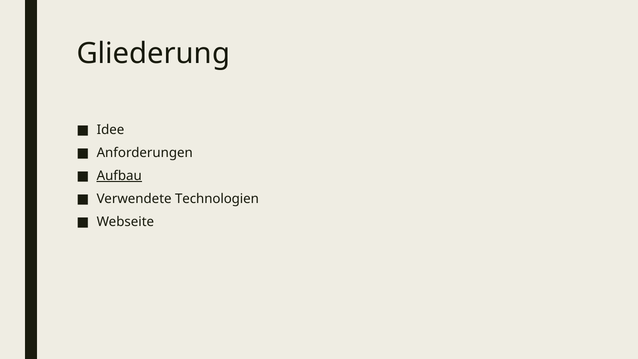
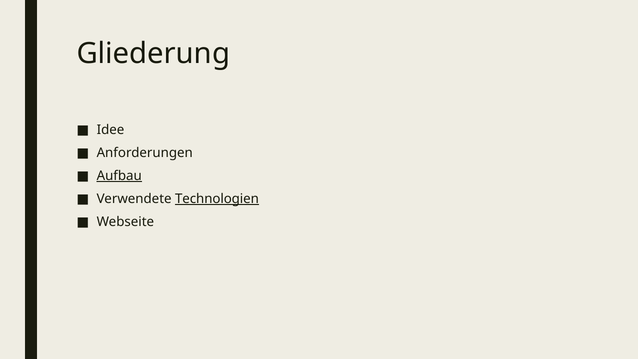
Technologien underline: none -> present
